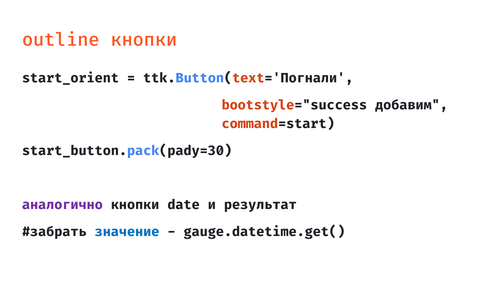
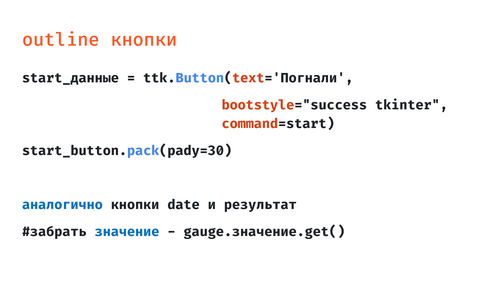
start_orient: start_orient -> start_данные
добавим: добавим -> tkinter
аналогично colour: purple -> blue
gauge.datetime.get(: gauge.datetime.get( -> gauge.значение.get(
